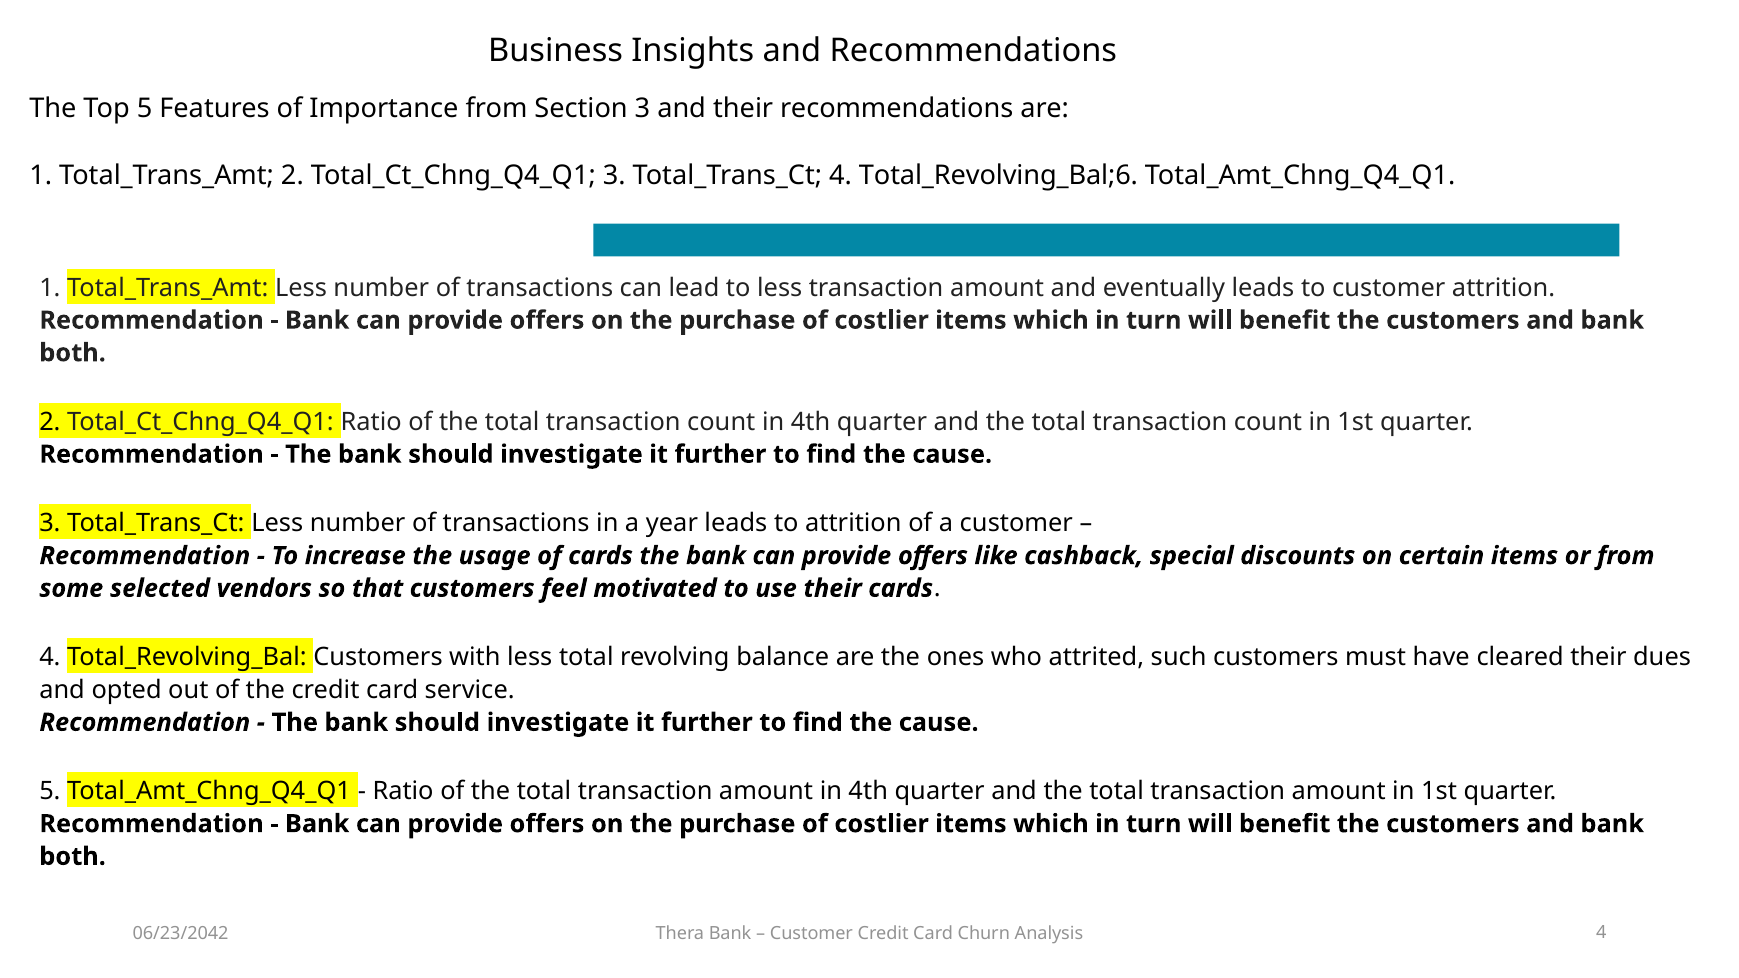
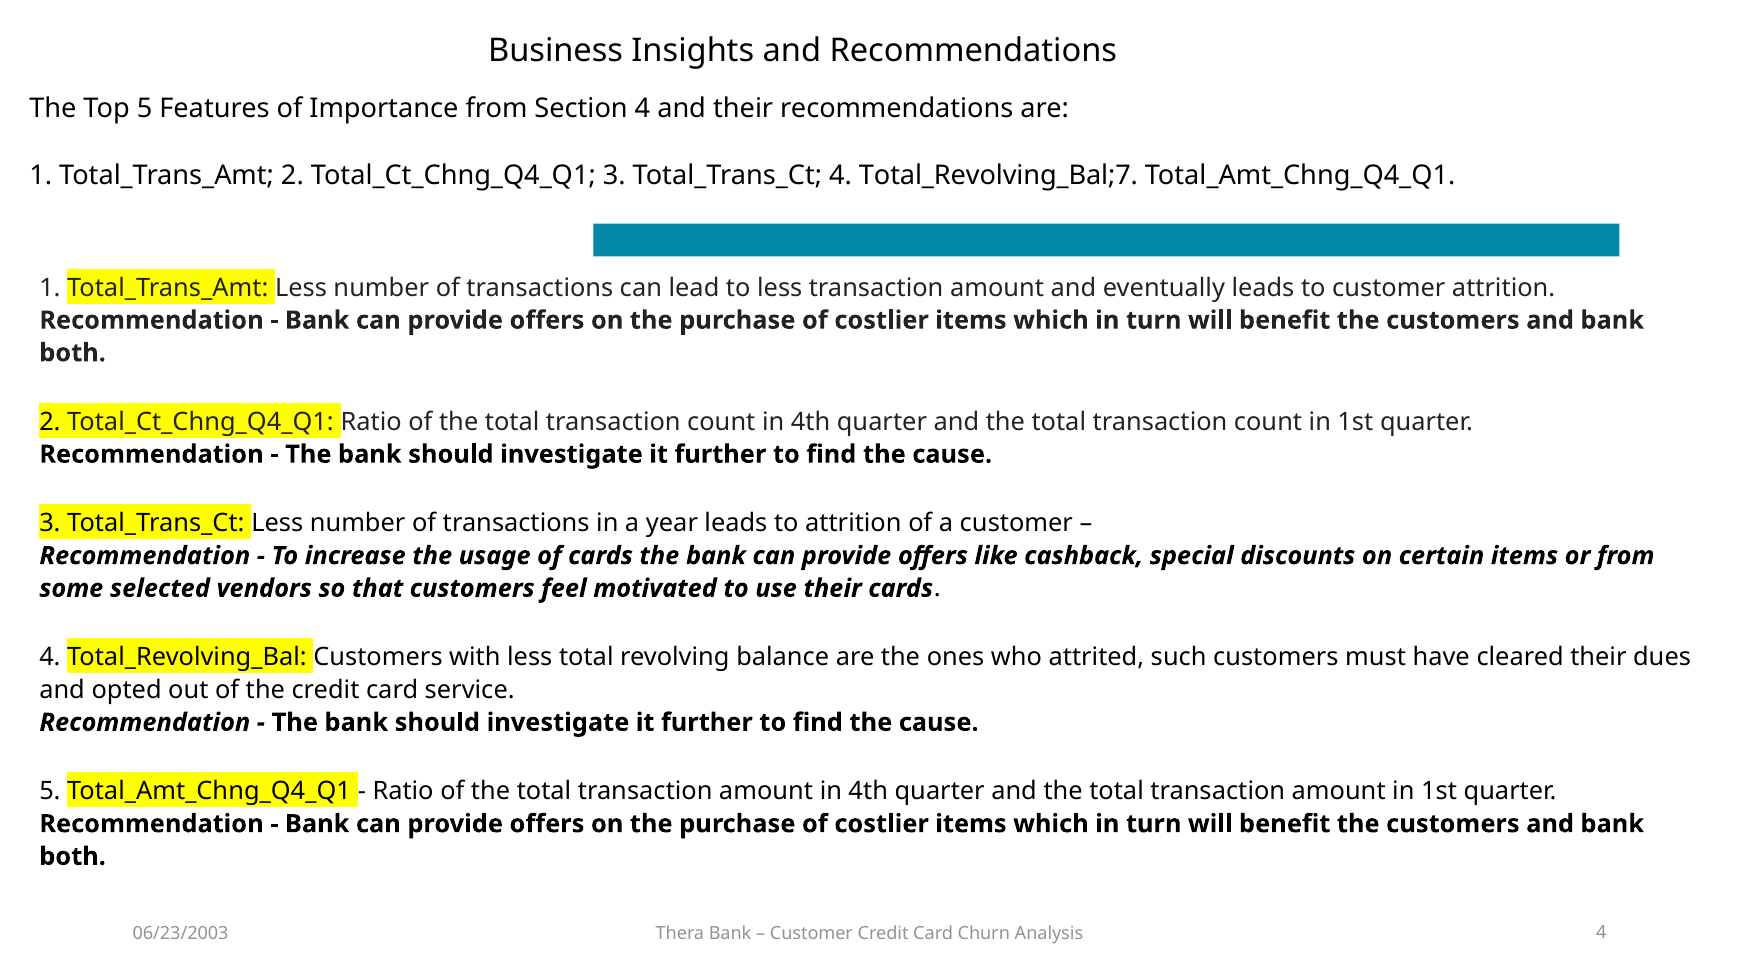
Section 3: 3 -> 4
Total_Revolving_Bal;6: Total_Revolving_Bal;6 -> Total_Revolving_Bal;7
06/23/2042: 06/23/2042 -> 06/23/2003
